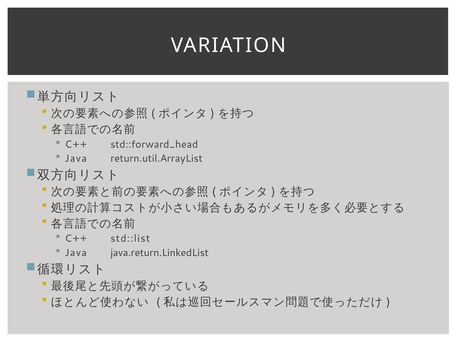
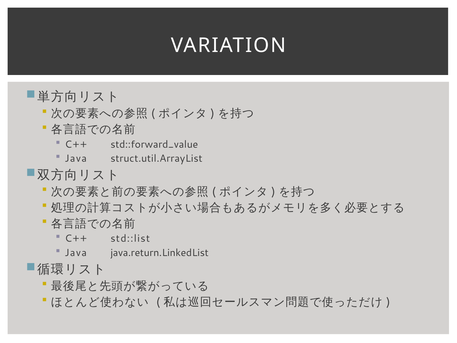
std::forward_head: std::forward_head -> std::forward_value
return.util.ArrayList: return.util.ArrayList -> struct.util.ArrayList
